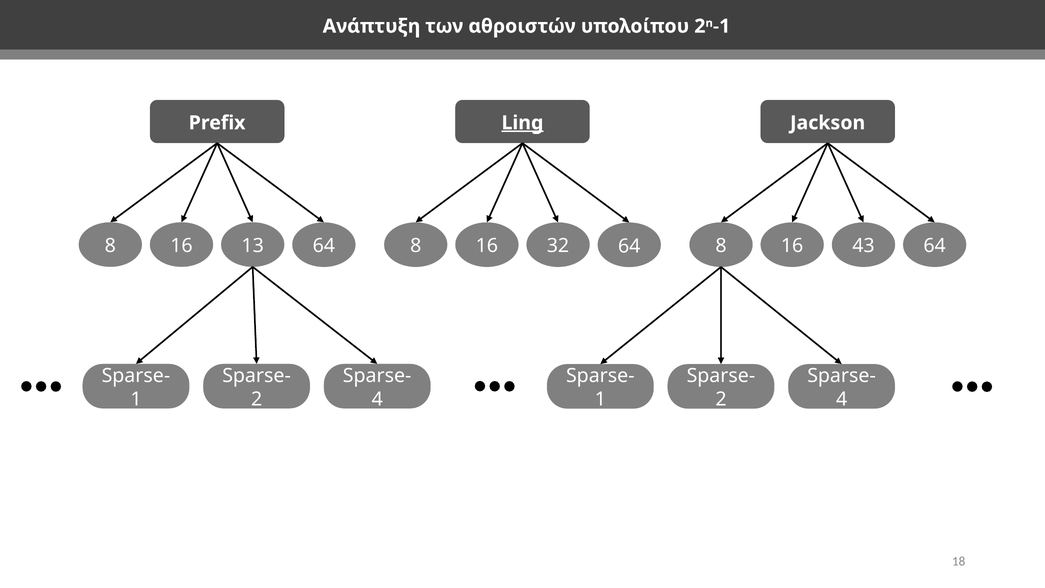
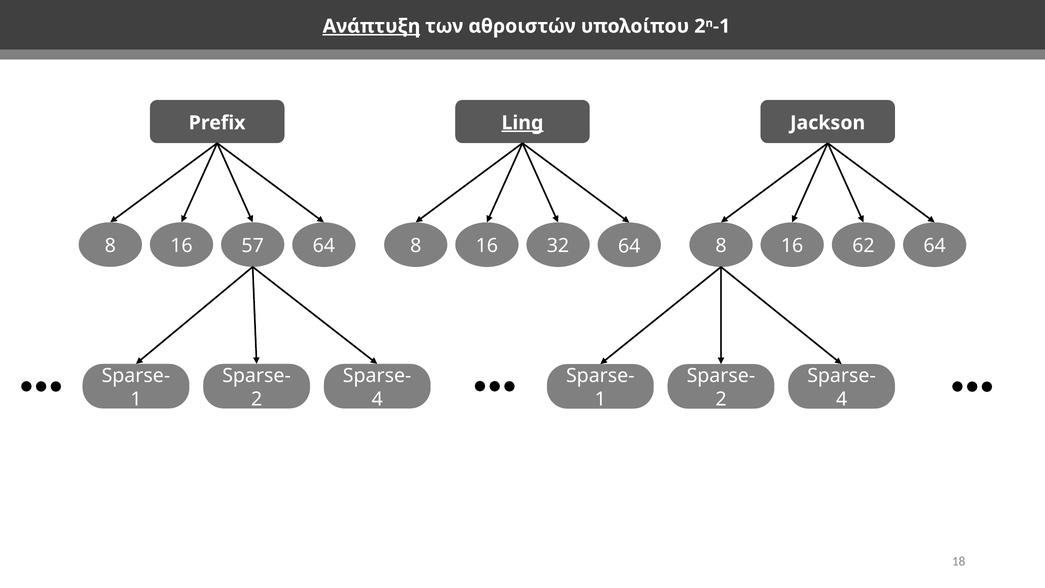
Ανάπτυξη underline: none -> present
13: 13 -> 57
43: 43 -> 62
